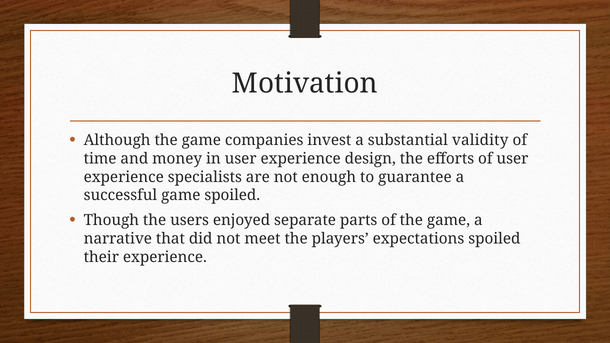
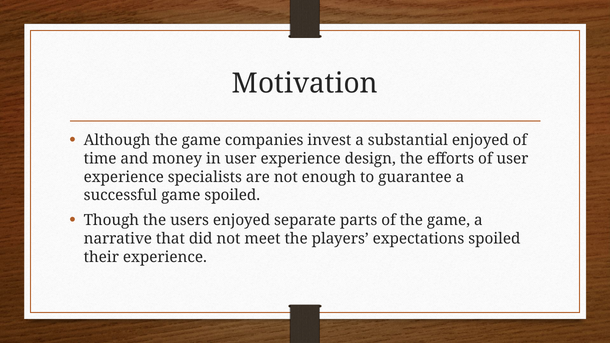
substantial validity: validity -> enjoyed
